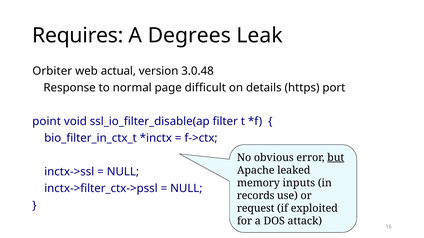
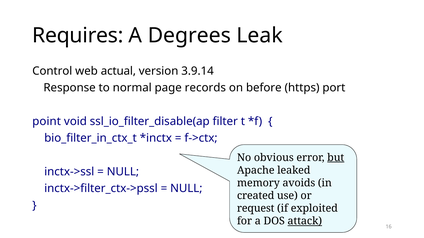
Orbiter: Orbiter -> Control
3.0.48: 3.0.48 -> 3.9.14
difficult: difficult -> records
details: details -> before
inputs: inputs -> avoids
records: records -> created
attack underline: none -> present
